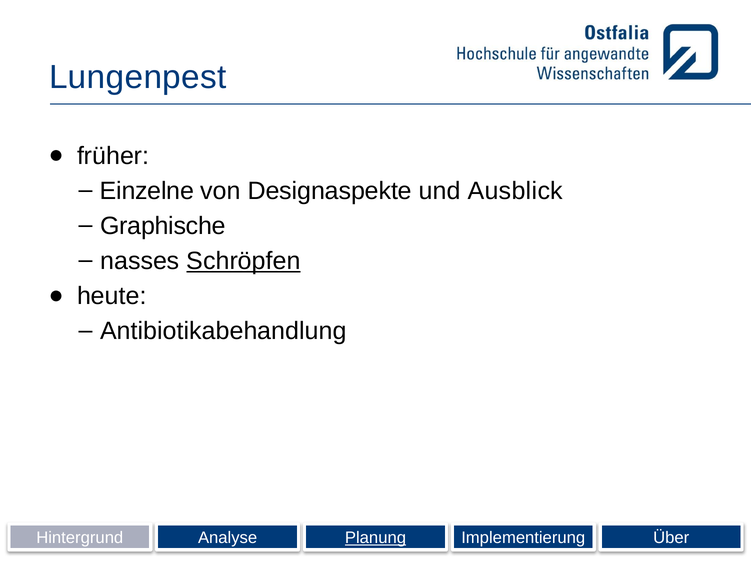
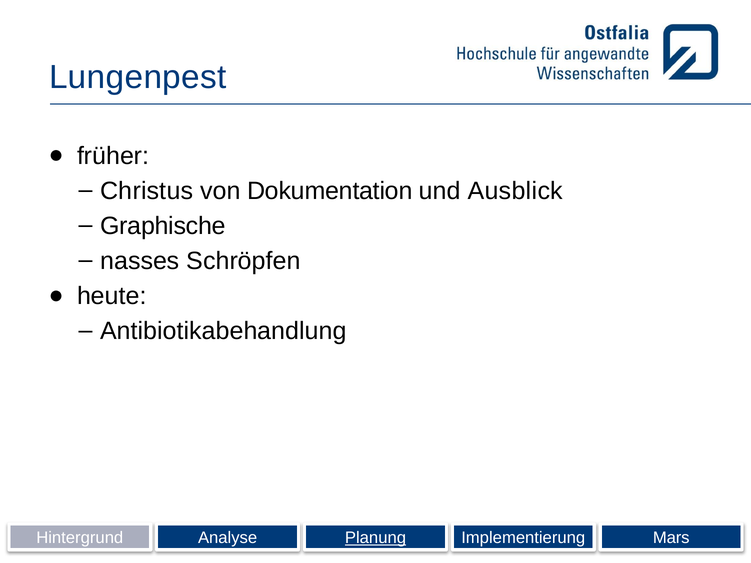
Einzelne: Einzelne -> Christus
Designaspekte: Designaspekte -> Dokumentation
Schröpfen underline: present -> none
Über: Über -> Mars
